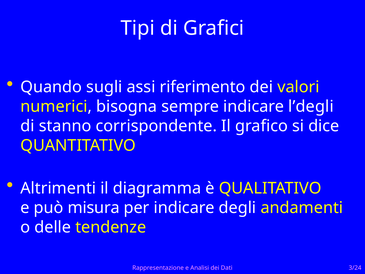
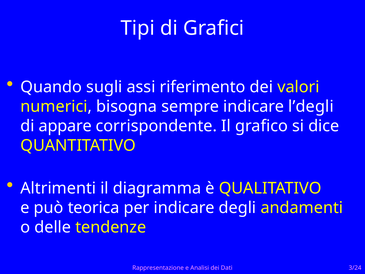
stanno: stanno -> appare
misura: misura -> teorica
